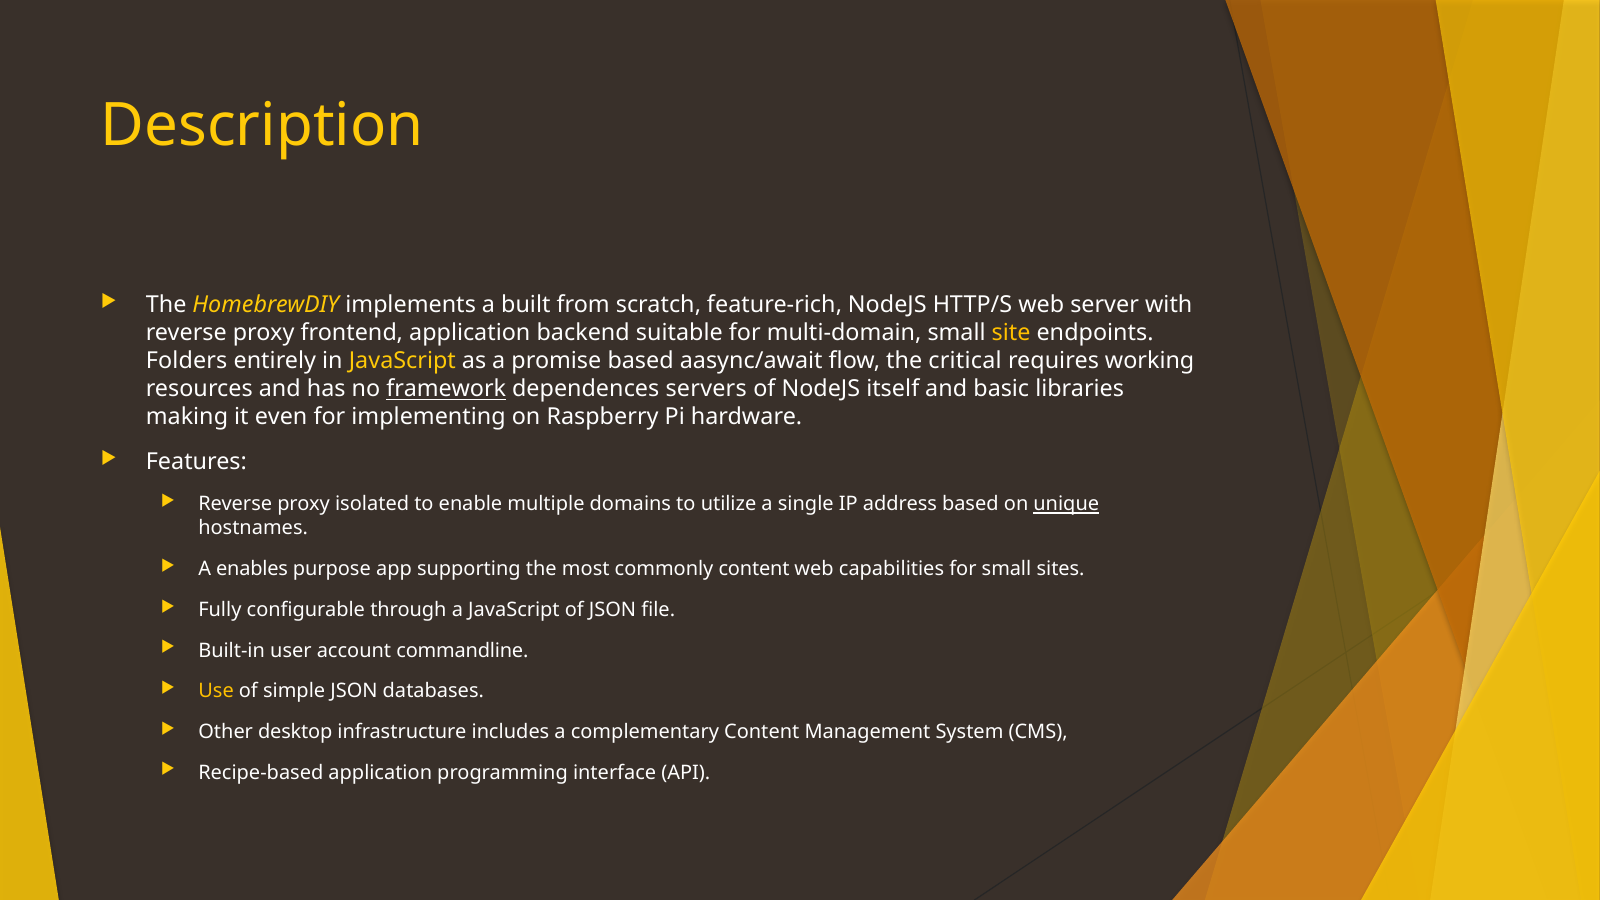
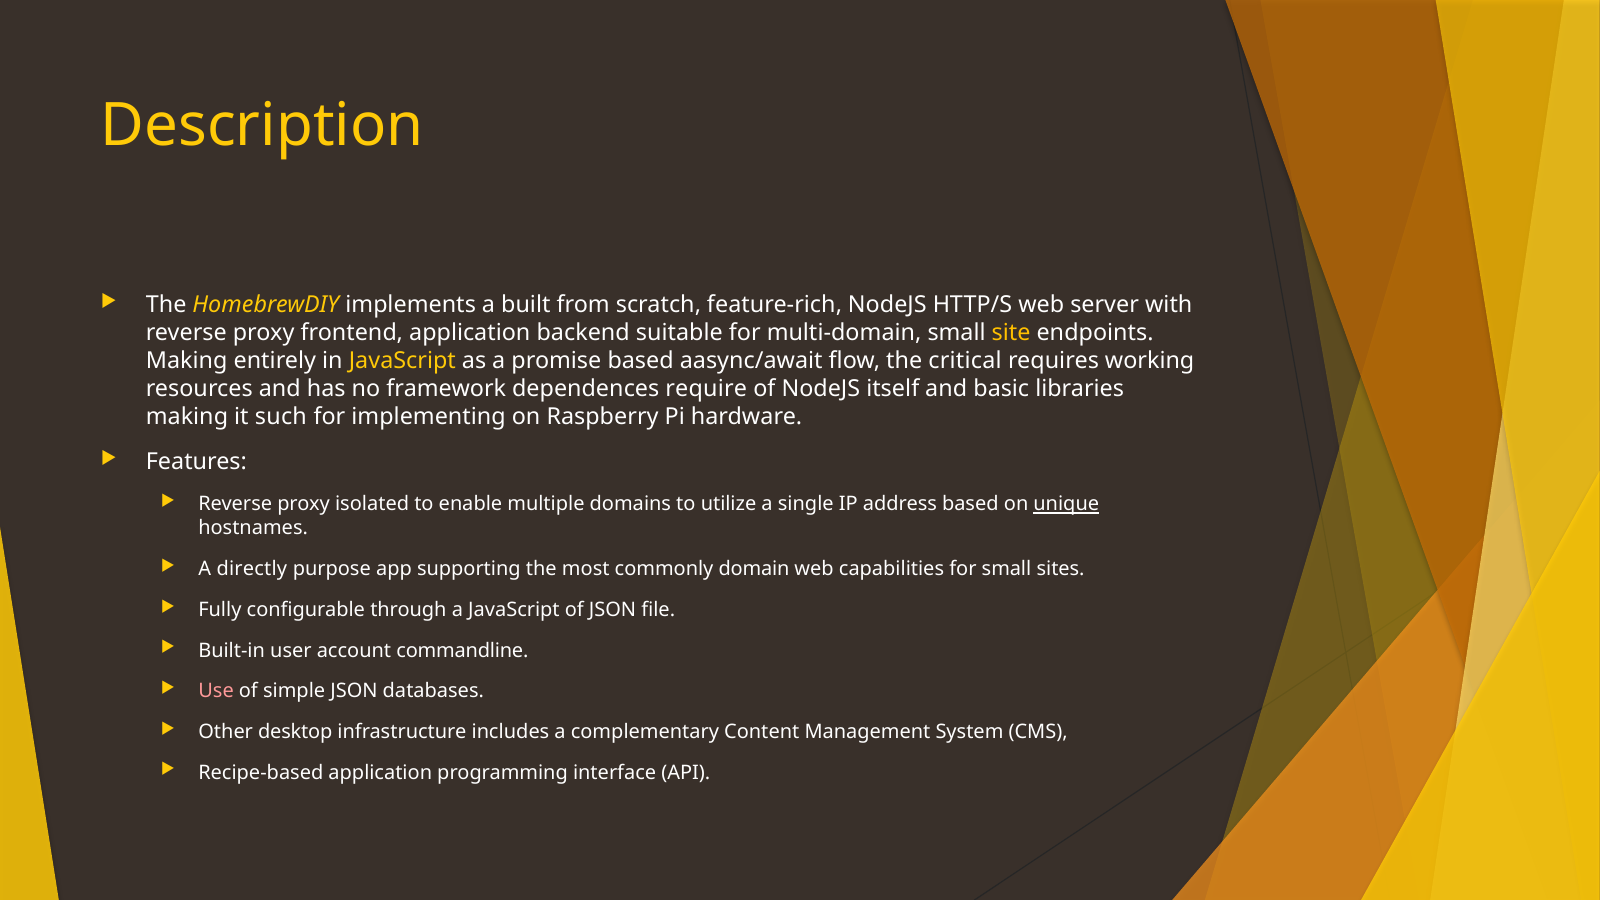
Folders at (187, 361): Folders -> Making
framework underline: present -> none
servers: servers -> require
even: even -> such
enables: enables -> directly
commonly content: content -> domain
Use colour: yellow -> pink
